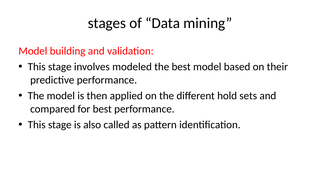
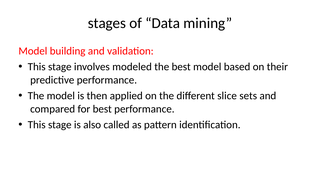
hold: hold -> slice
